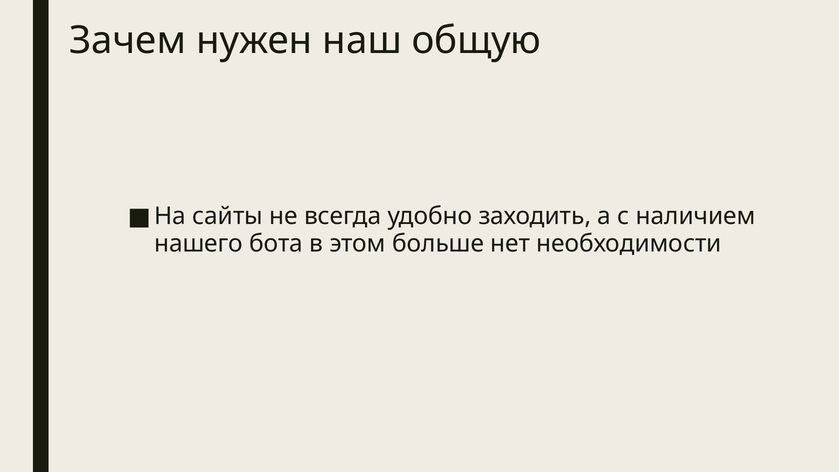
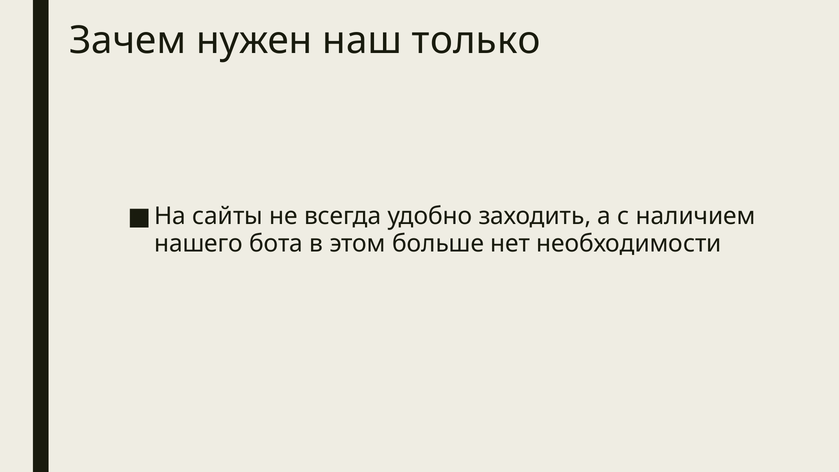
общую: общую -> только
